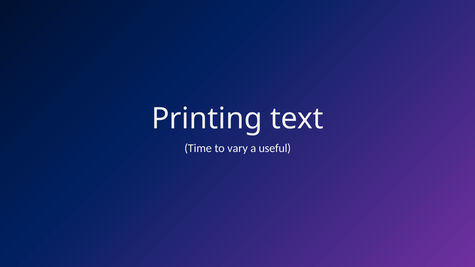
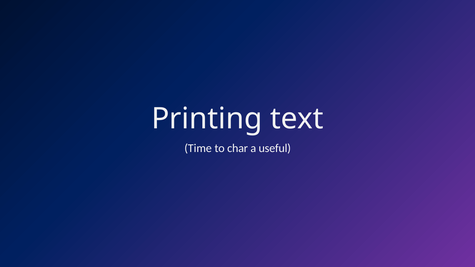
vary: vary -> char
